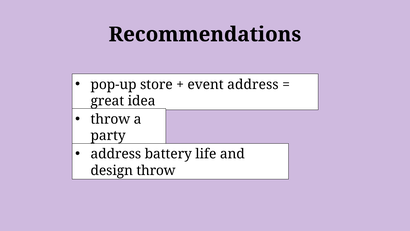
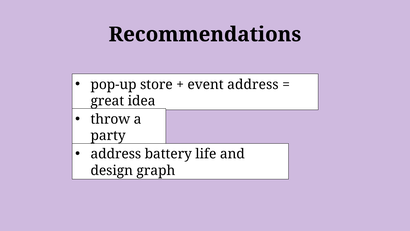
design throw: throw -> graph
